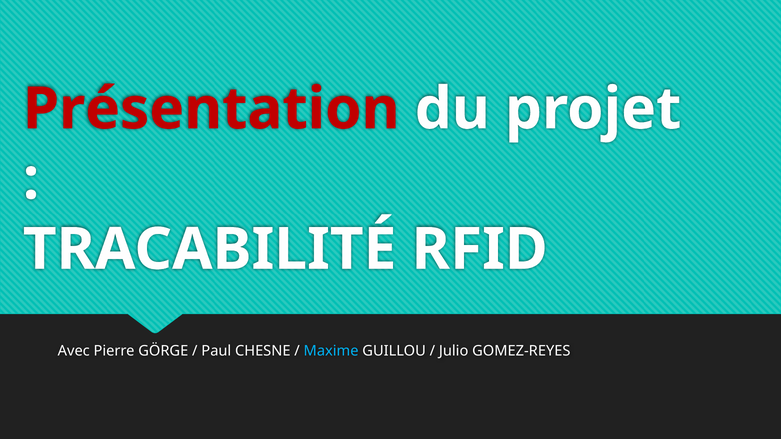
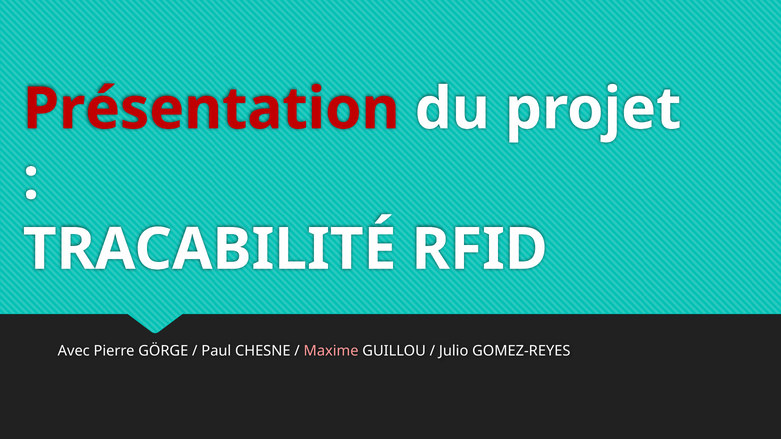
Maxime colour: light blue -> pink
